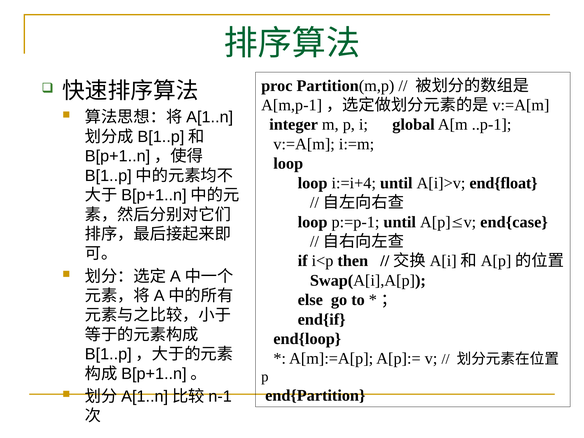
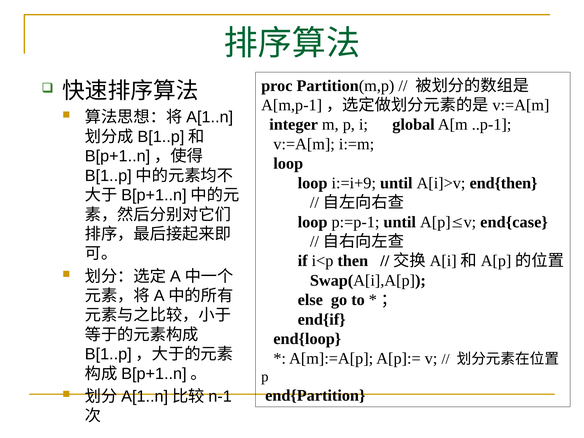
i:=i+4: i:=i+4 -> i:=i+9
end{float: end{float -> end{then
